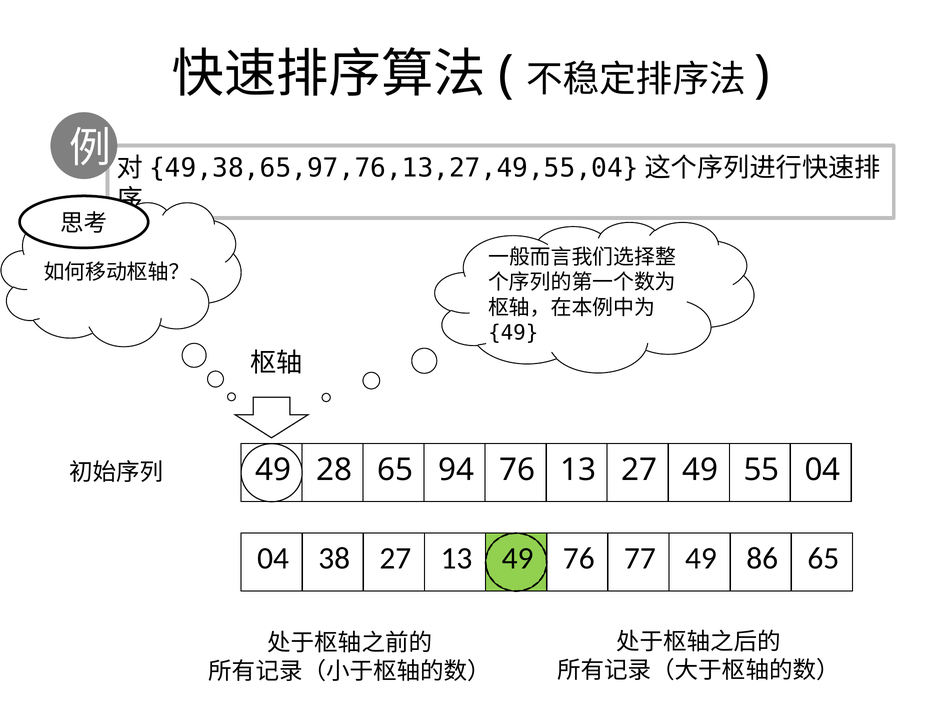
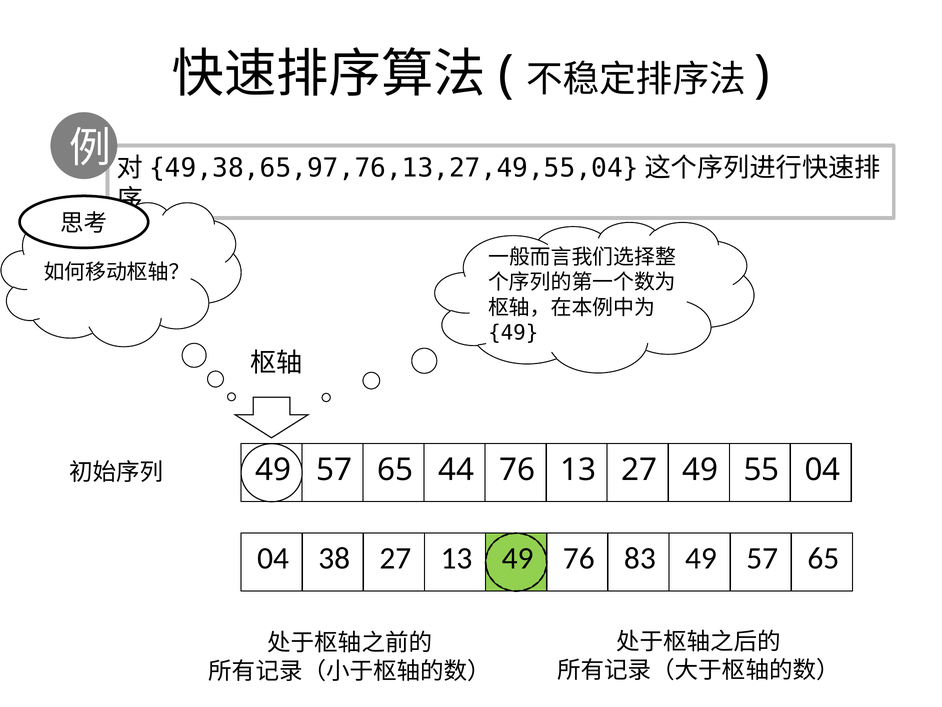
28 at (334, 470): 28 -> 57
94: 94 -> 44
77: 77 -> 83
86 at (762, 558): 86 -> 57
